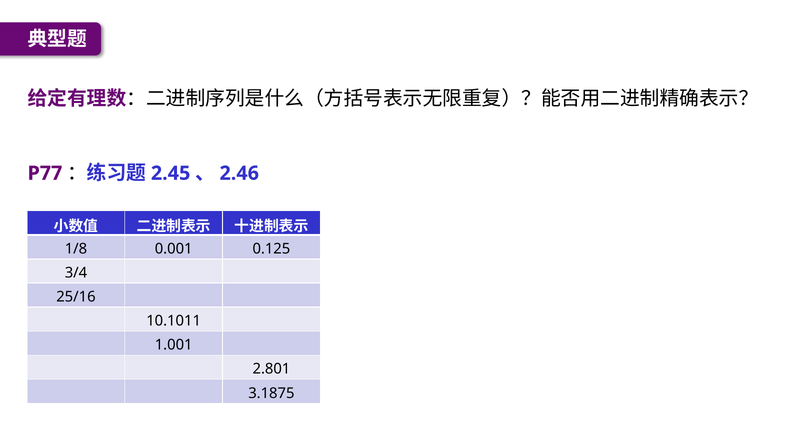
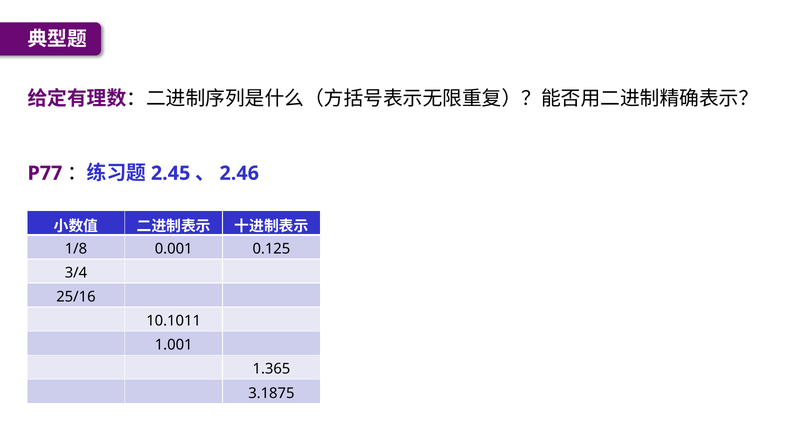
2.801: 2.801 -> 1.365
